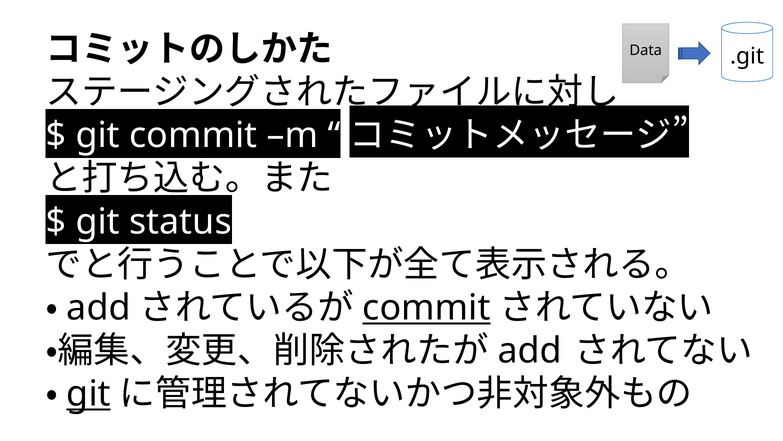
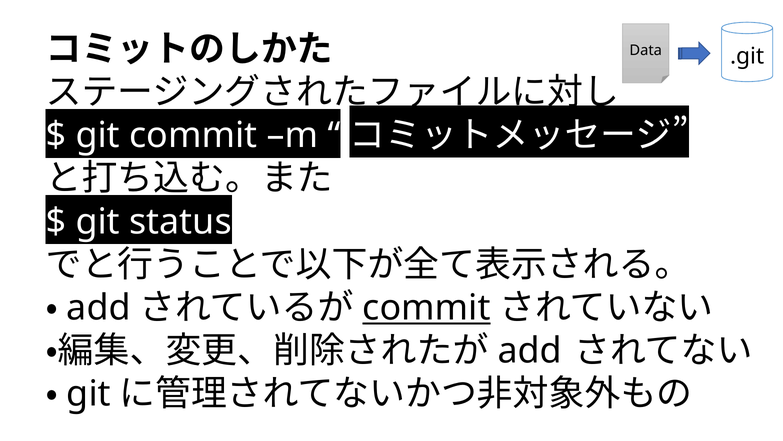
git at (89, 394) underline: present -> none
